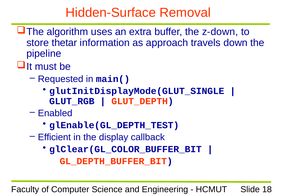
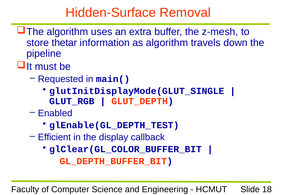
z-down: z-down -> z-mesh
as approach: approach -> algorithm
